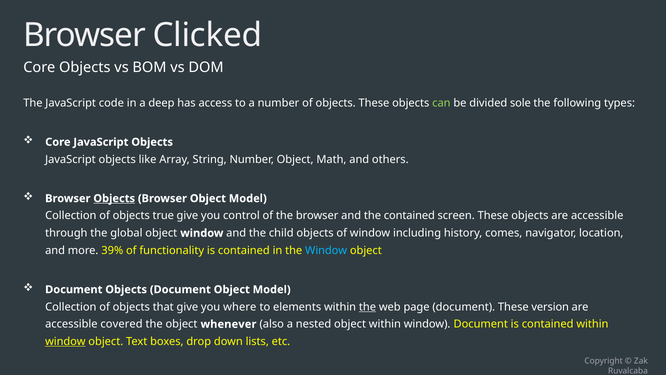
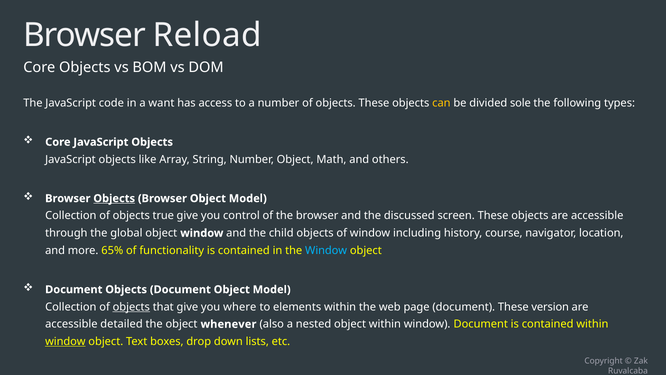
Clicked: Clicked -> Reload
deep: deep -> want
can colour: light green -> yellow
the contained: contained -> discussed
comes: comes -> course
39%: 39% -> 65%
objects at (131, 307) underline: none -> present
the at (367, 307) underline: present -> none
covered: covered -> detailed
